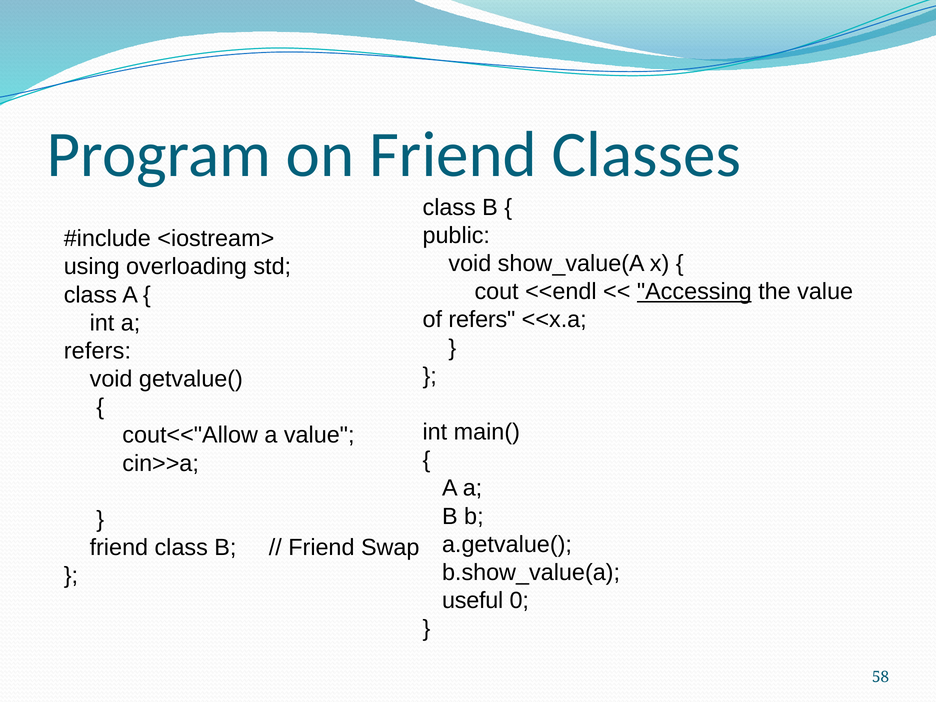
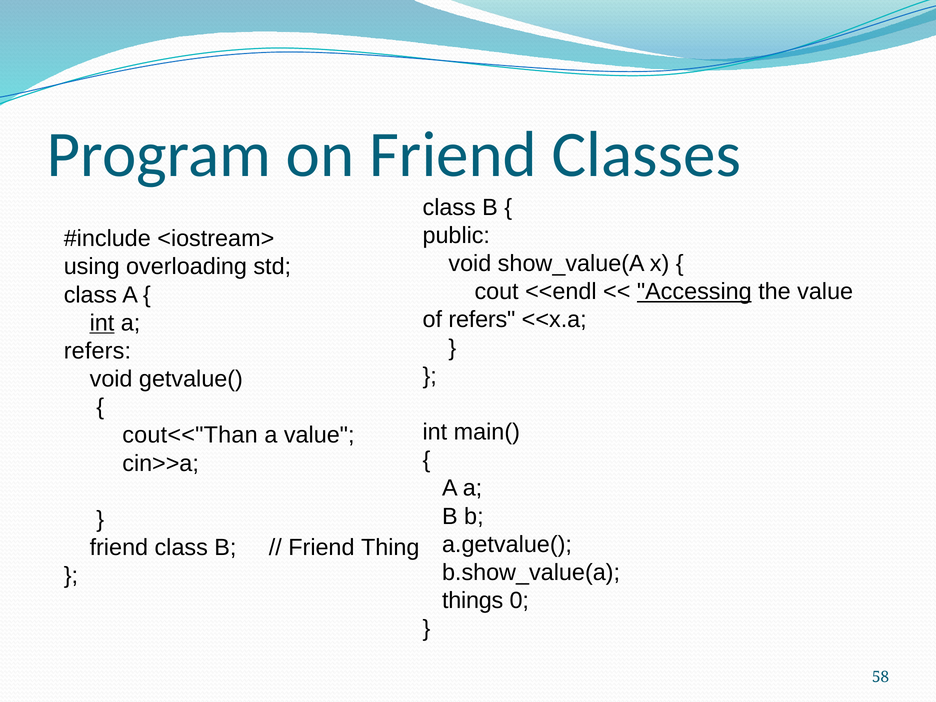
int at (102, 323) underline: none -> present
cout<<"Allow: cout<<"Allow -> cout<<"Than
Swap: Swap -> Thing
useful: useful -> things
